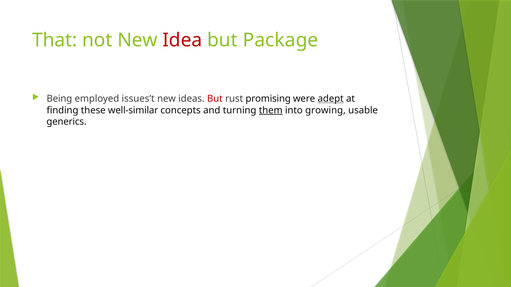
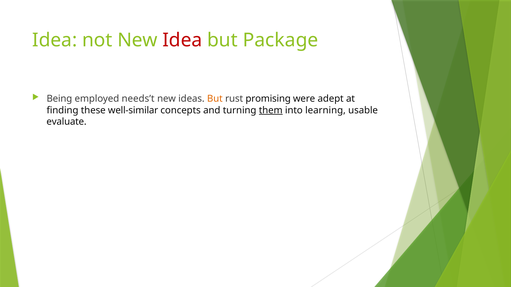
That at (55, 40): That -> Idea
issues’t: issues’t -> needs’t
But at (215, 99) colour: red -> orange
adept underline: present -> none
growing: growing -> learning
generics: generics -> evaluate
